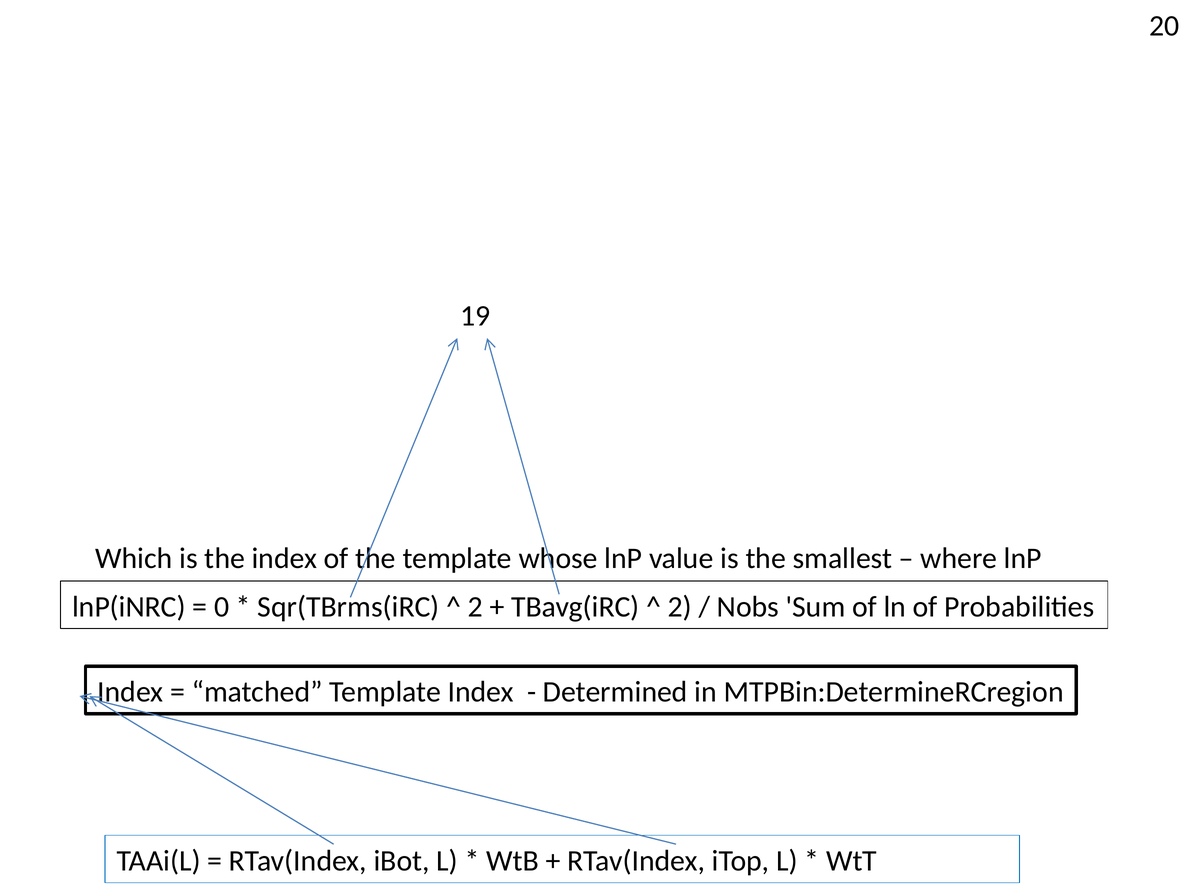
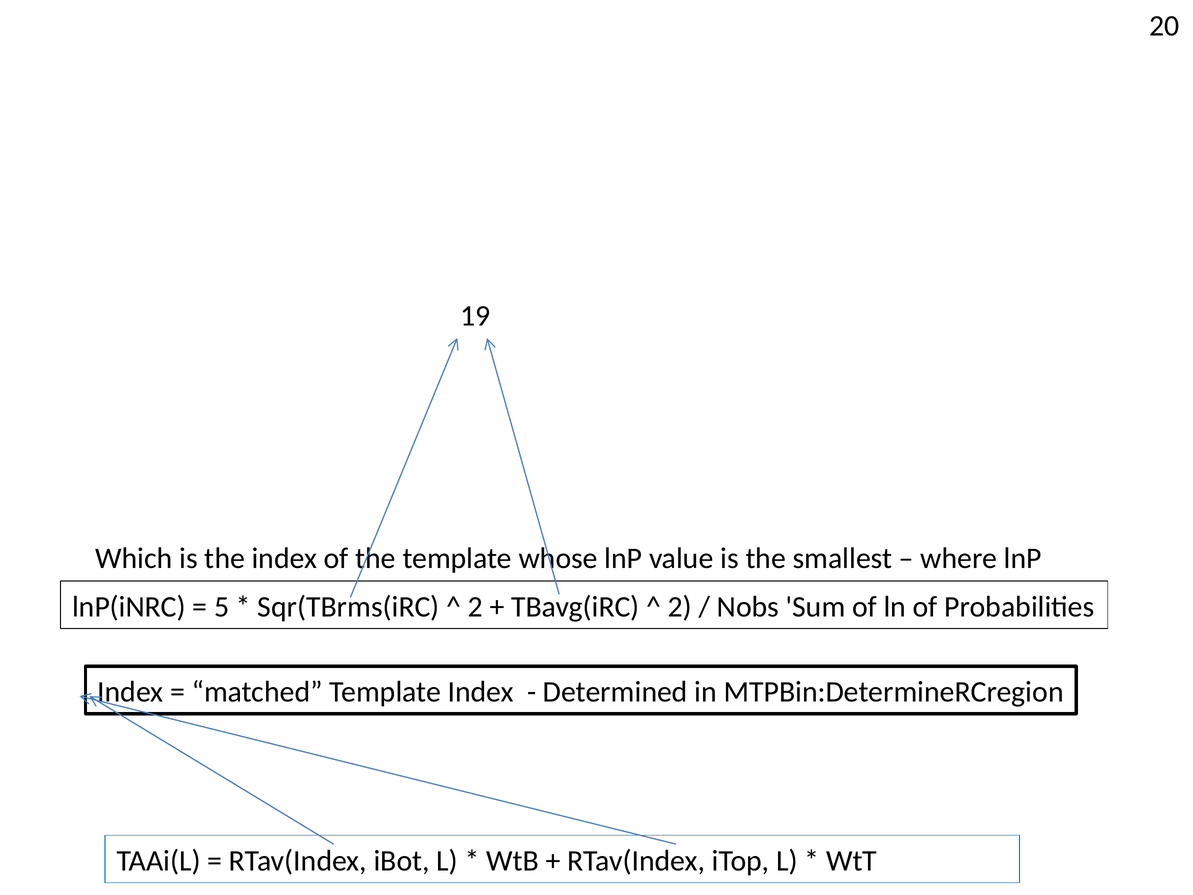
0: 0 -> 5
